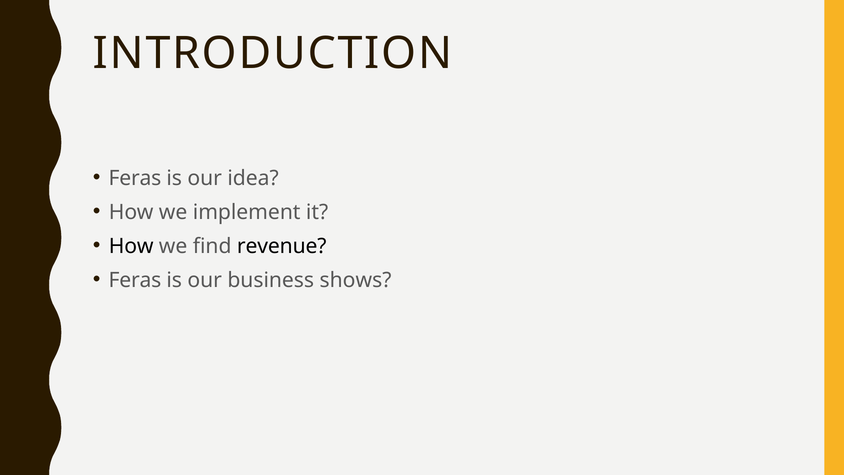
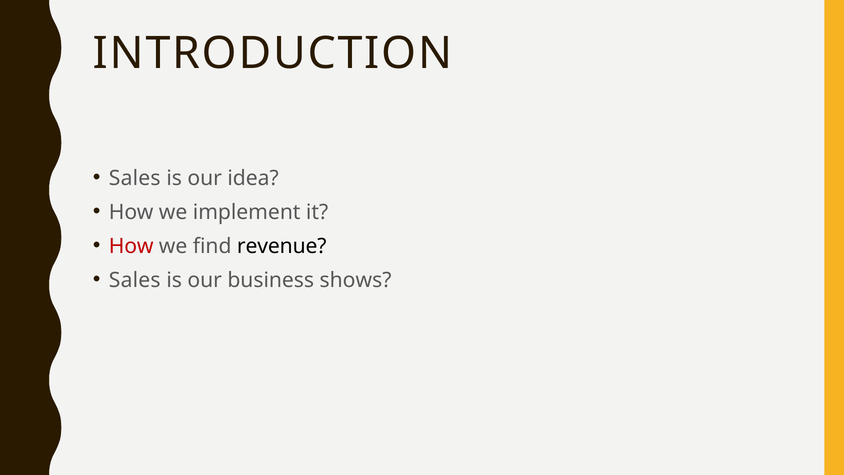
Feras at (135, 178): Feras -> Sales
How at (131, 246) colour: black -> red
Feras at (135, 280): Feras -> Sales
